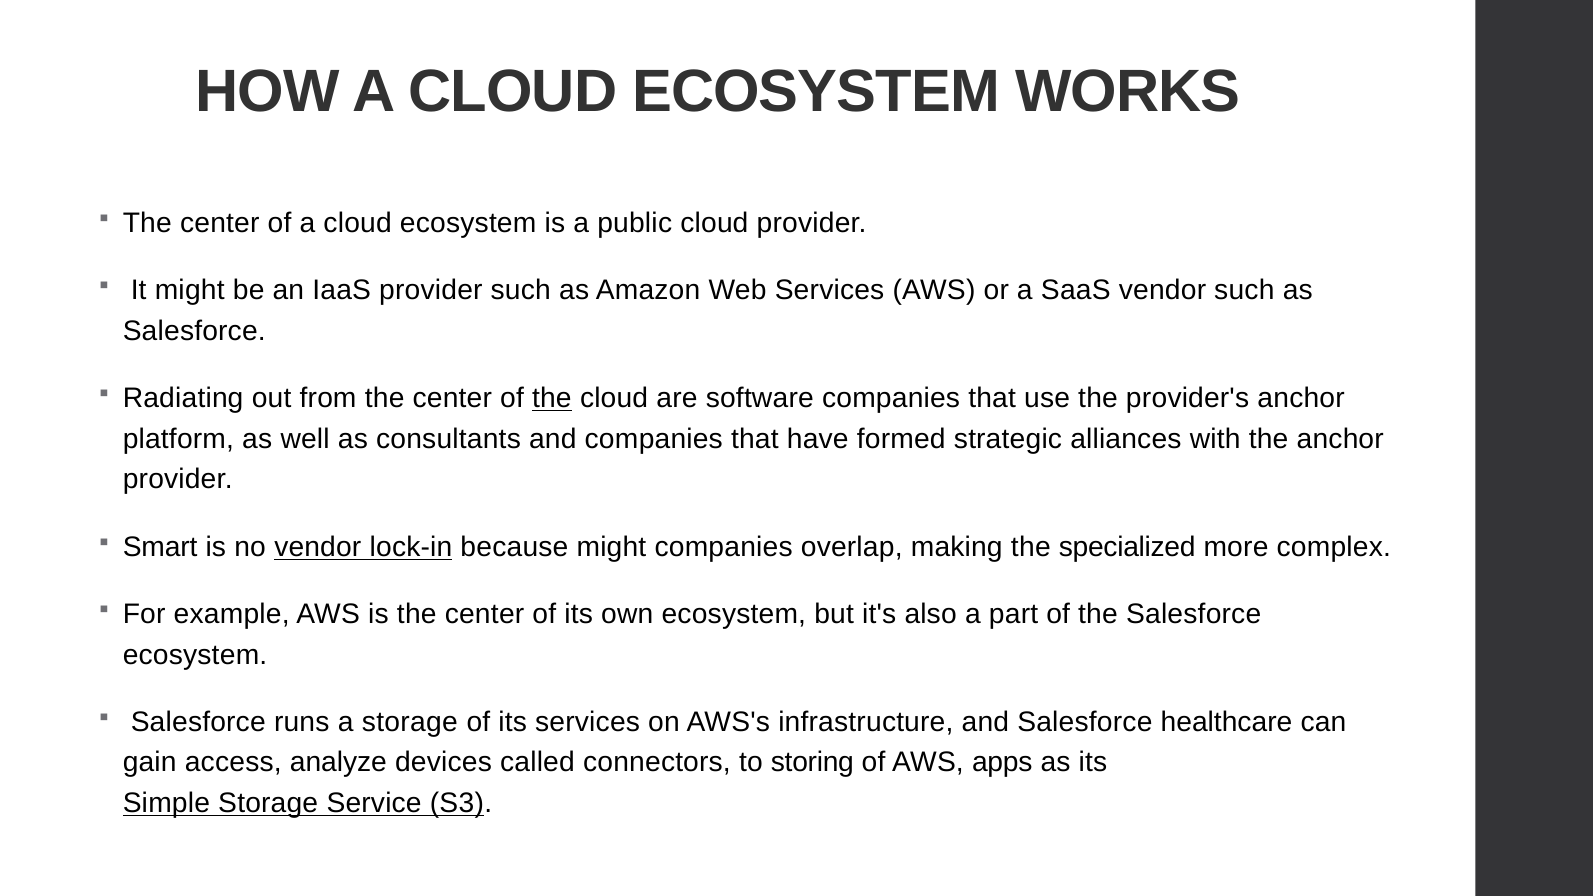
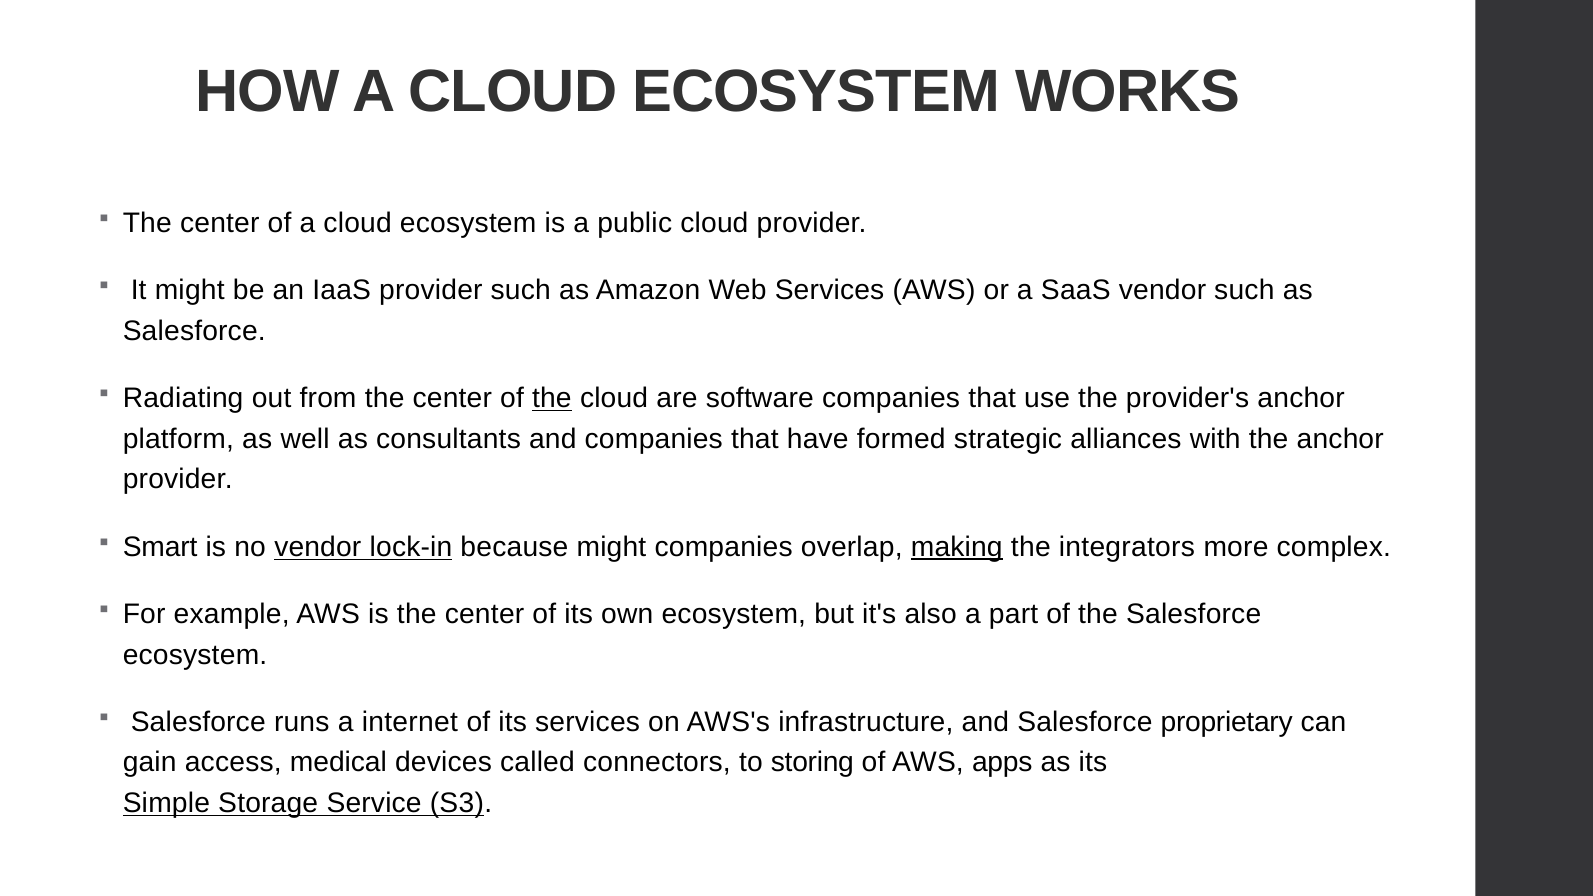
making underline: none -> present
specialized: specialized -> integrators
a storage: storage -> internet
healthcare: healthcare -> proprietary
analyze: analyze -> medical
